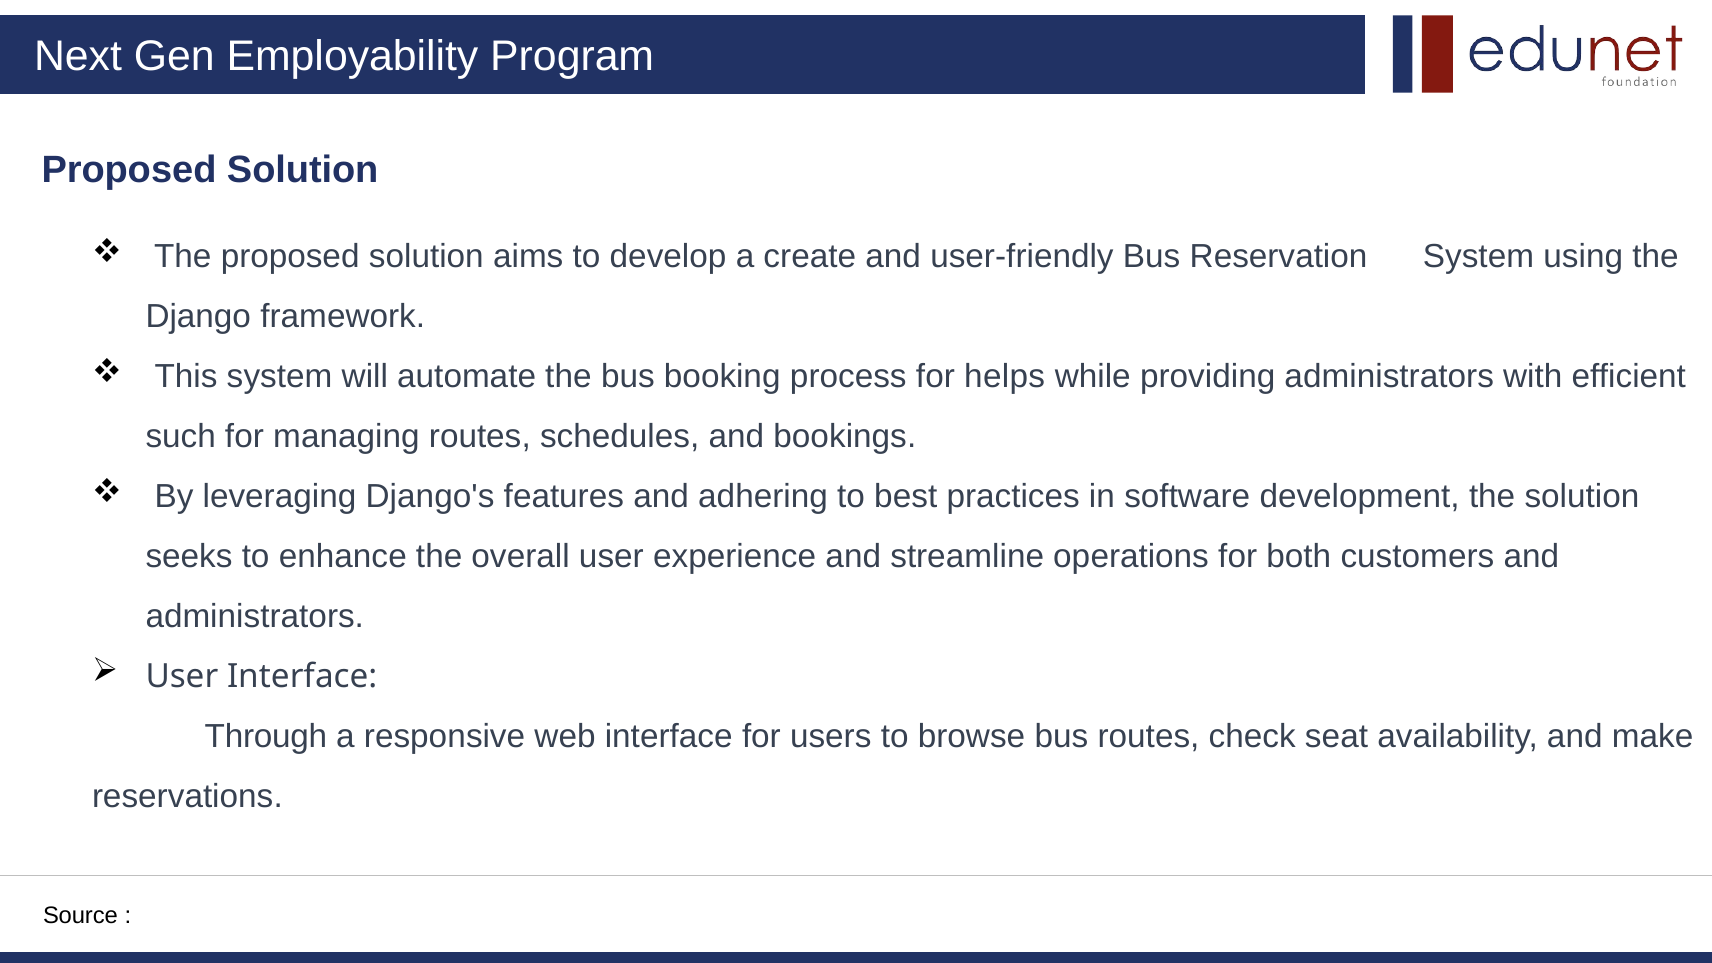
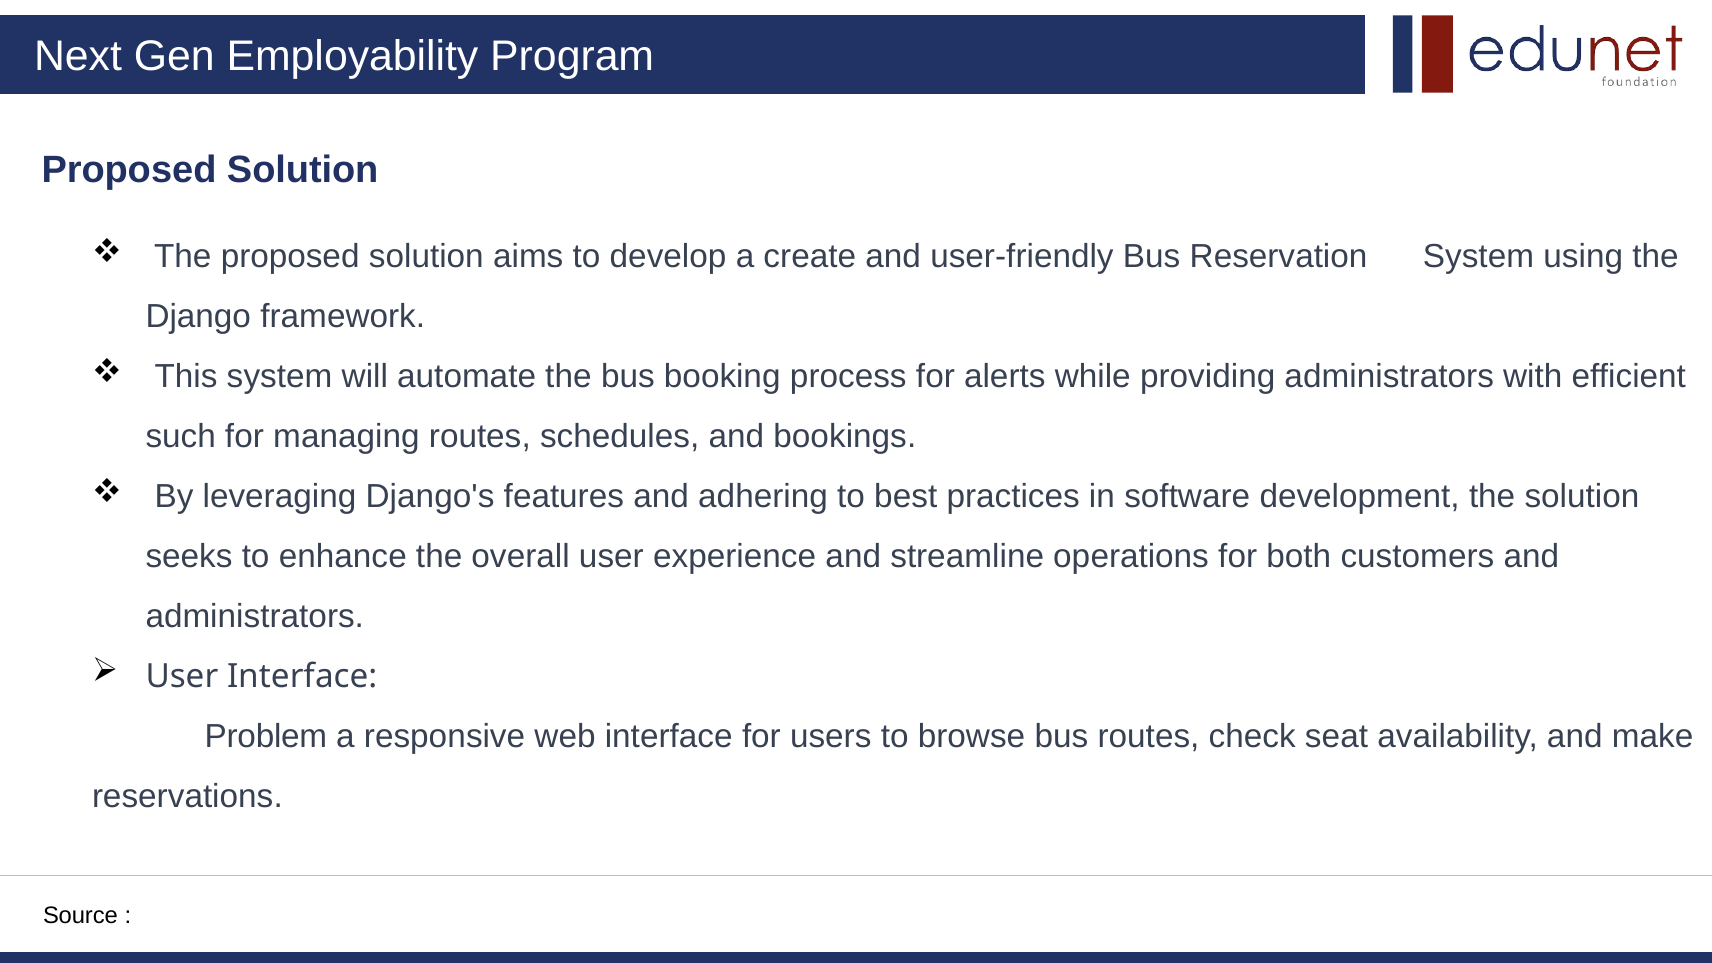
helps: helps -> alerts
Through: Through -> Problem
